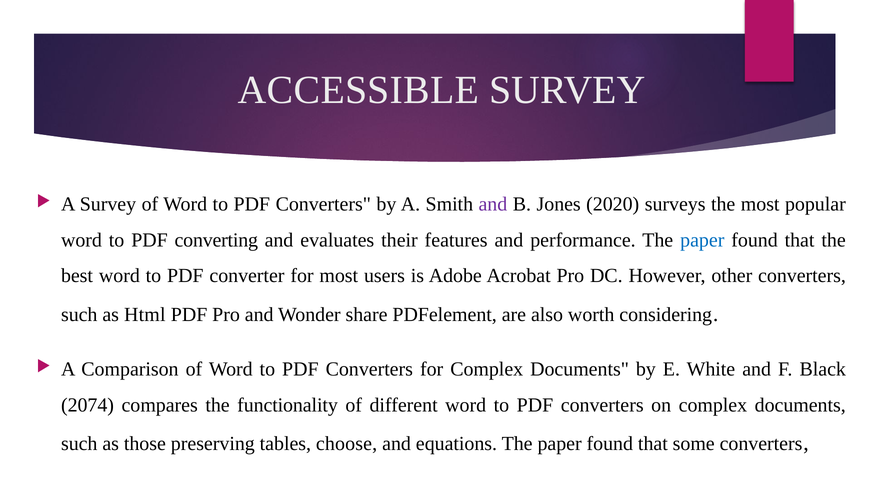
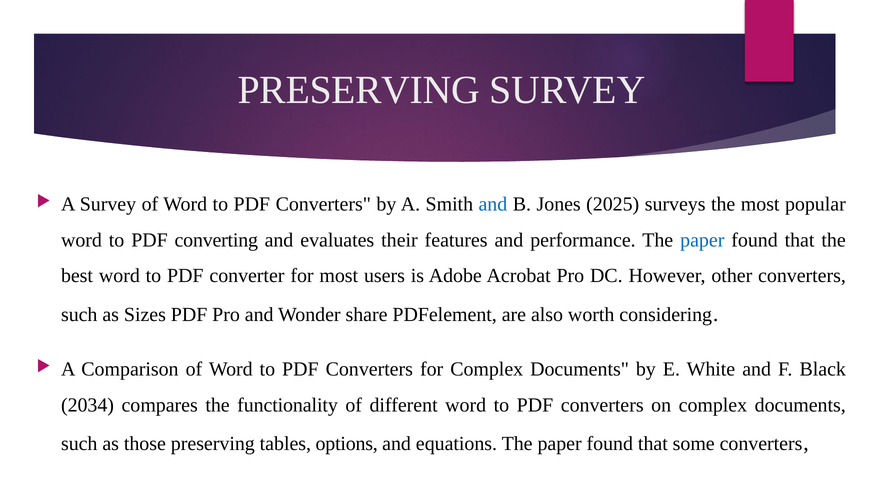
ACCESSIBLE at (358, 90): ACCESSIBLE -> PRESERVING
and at (493, 204) colour: purple -> blue
2020: 2020 -> 2025
Html: Html -> Sizes
2074: 2074 -> 2034
choose: choose -> options
